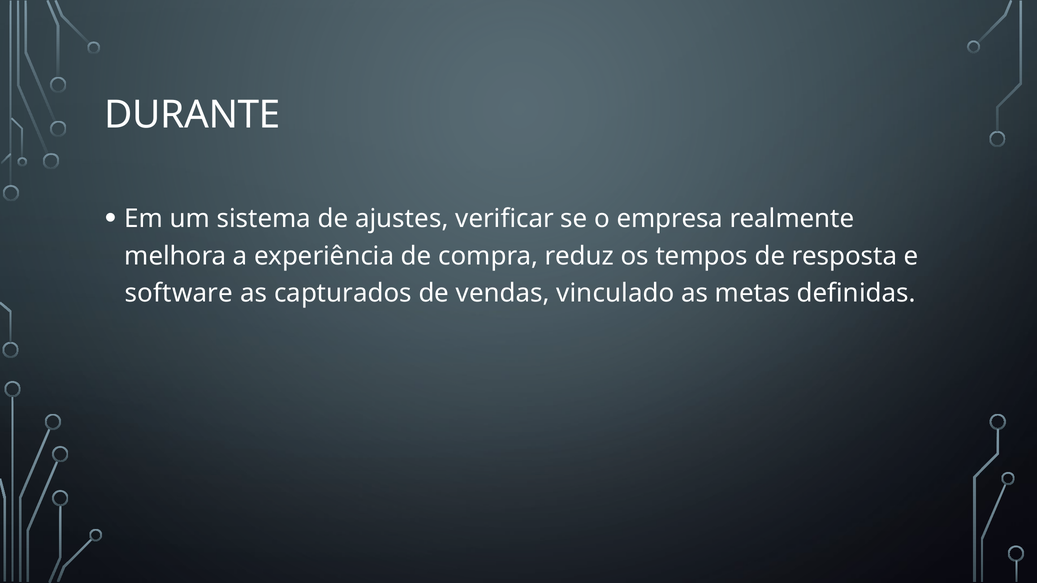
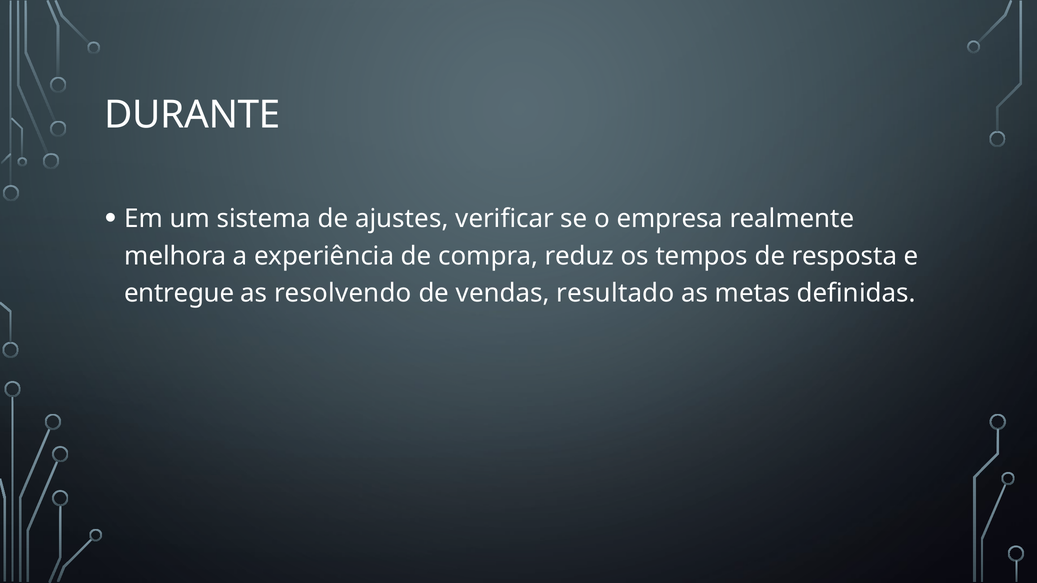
software: software -> entregue
capturados: capturados -> resolvendo
vinculado: vinculado -> resultado
